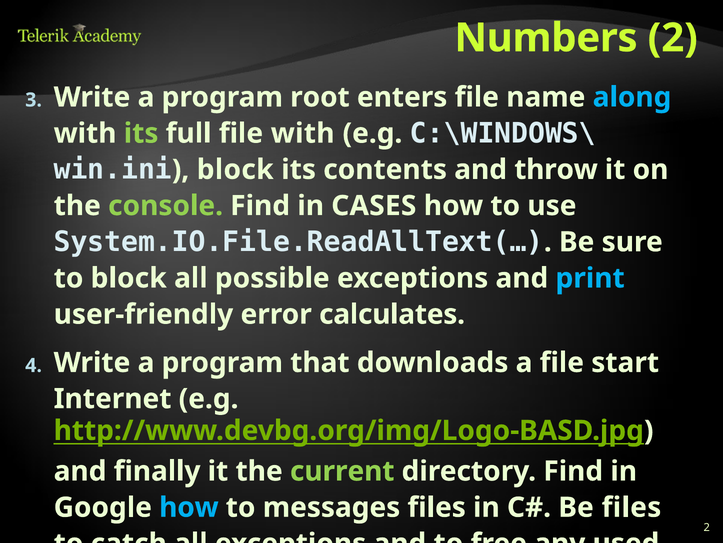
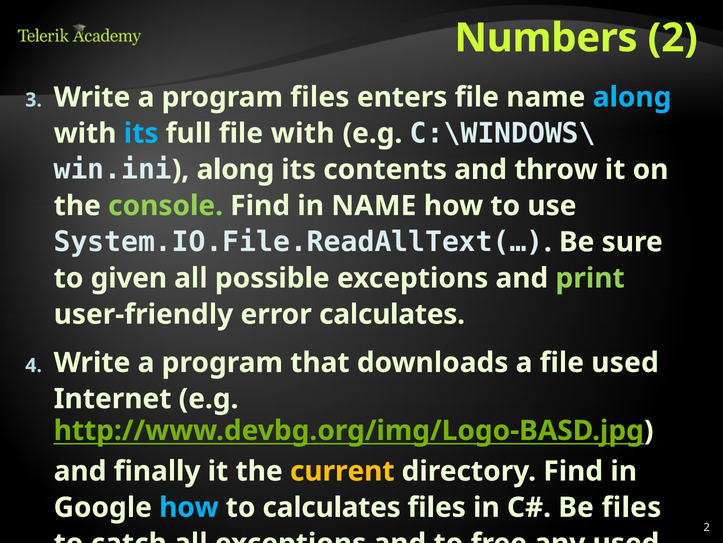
program root: root -> files
its at (141, 133) colour: light green -> light blue
block at (235, 169): block -> along
in CASES: CASES -> NAME
to block: block -> given
print colour: light blue -> light green
file start: start -> used
current colour: light green -> yellow
to messages: messages -> calculates
